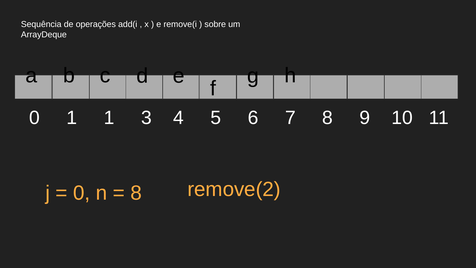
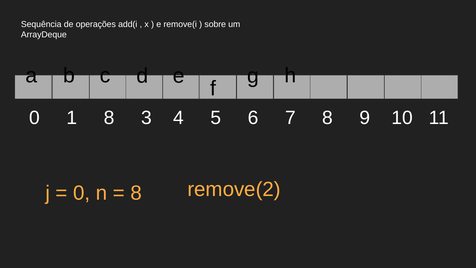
1 1: 1 -> 8
